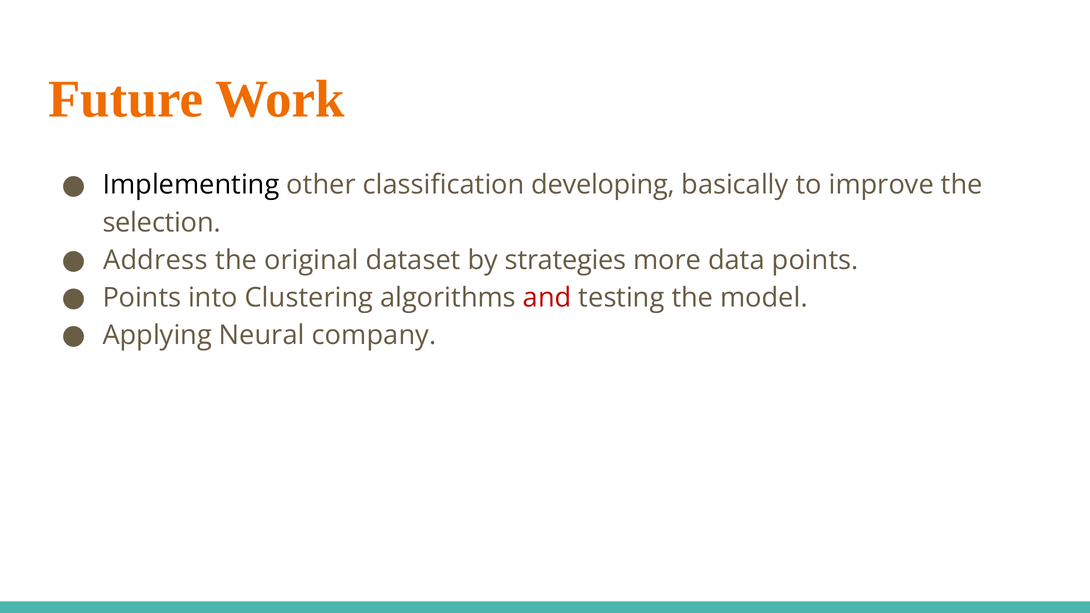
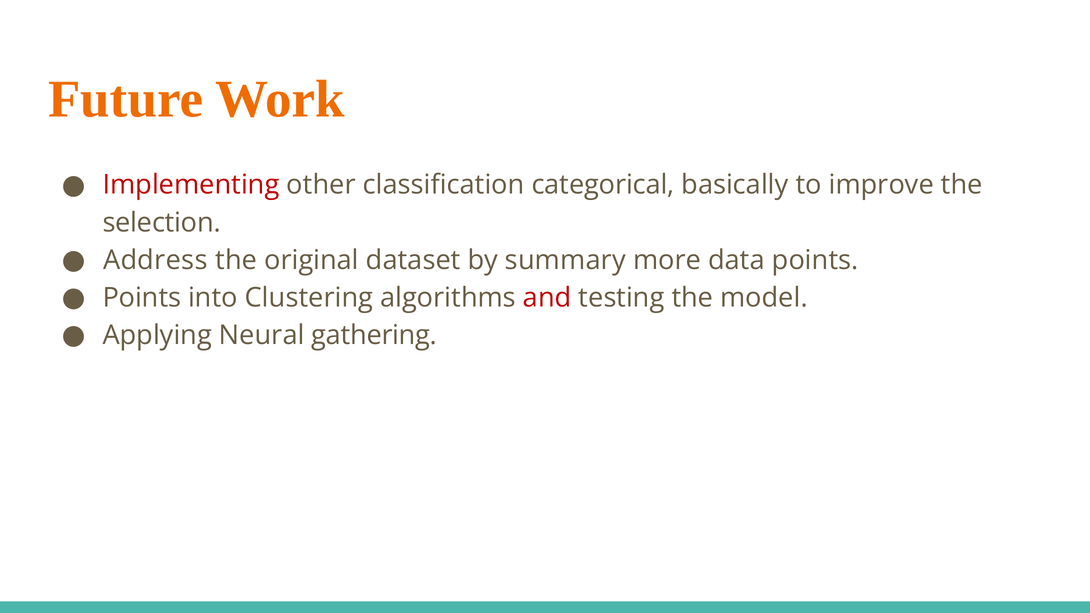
Implementing colour: black -> red
developing: developing -> categorical
strategies: strategies -> summary
company: company -> gathering
